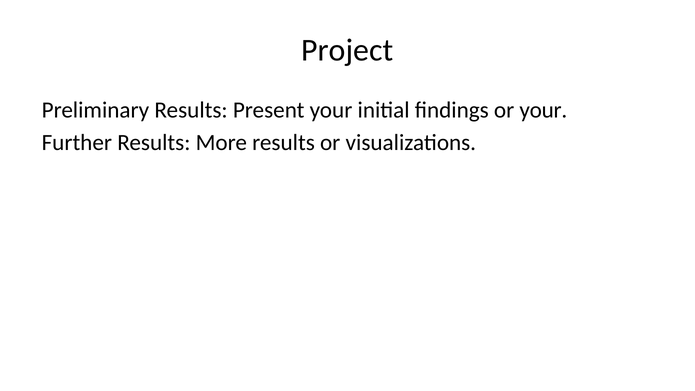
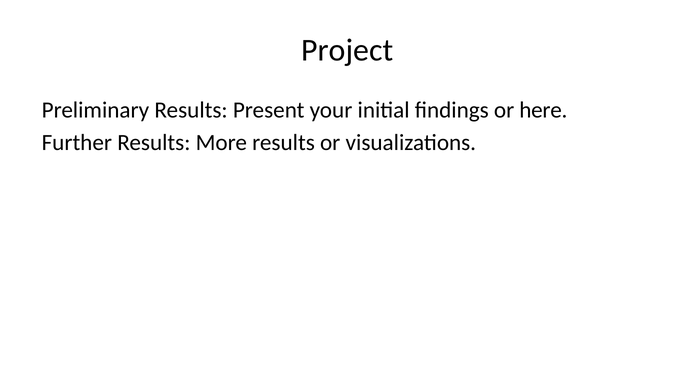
or your: your -> here
